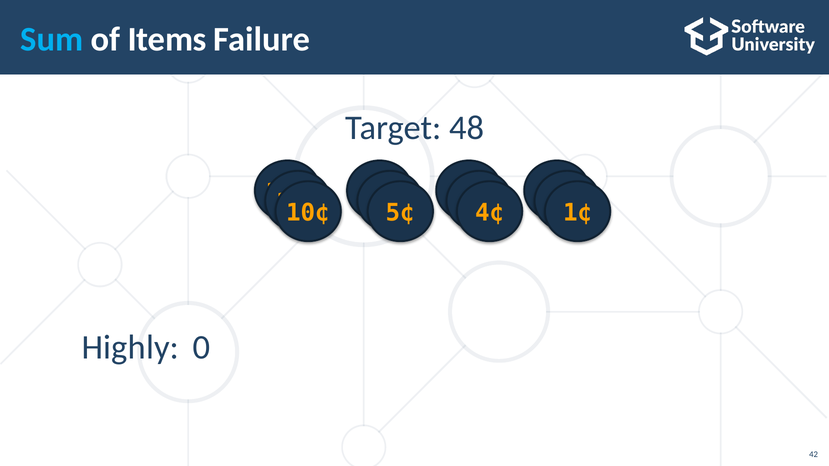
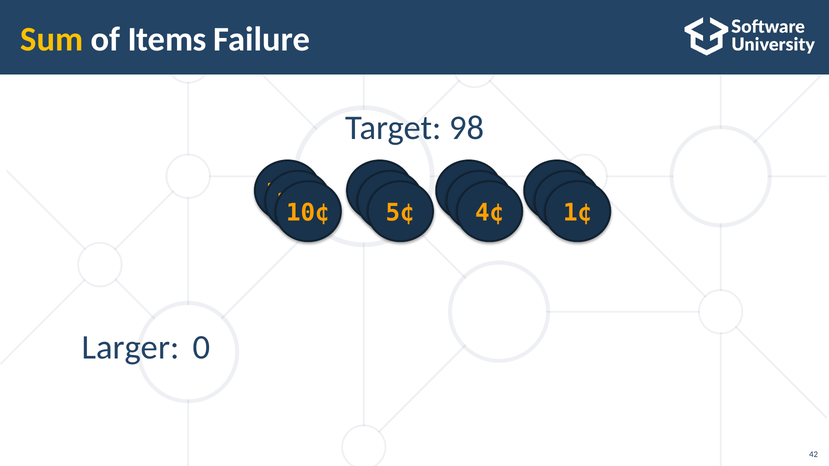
Sum colour: light blue -> yellow
48: 48 -> 98
Highly: Highly -> Larger
